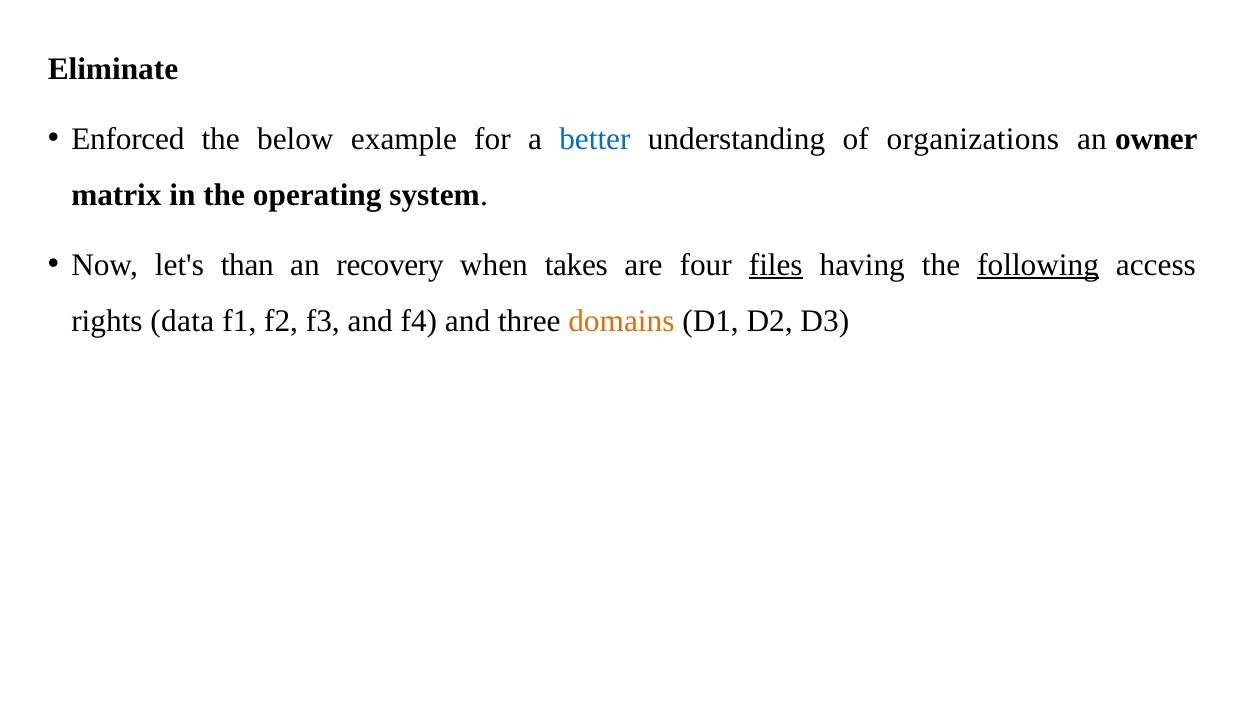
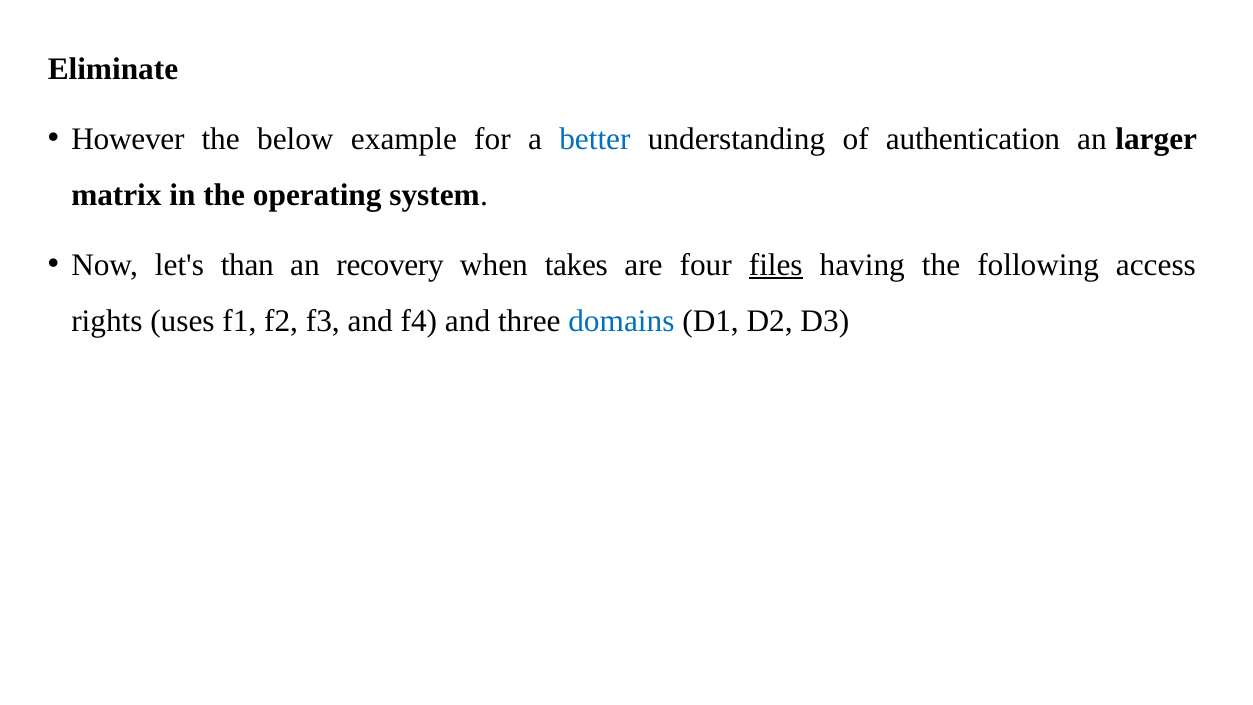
Enforced: Enforced -> However
organizations: organizations -> authentication
owner: owner -> larger
following underline: present -> none
data: data -> uses
domains colour: orange -> blue
